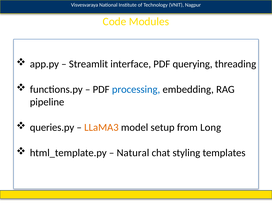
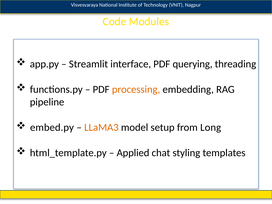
processing colour: blue -> orange
queries.py: queries.py -> embed.py
Natural: Natural -> Applied
